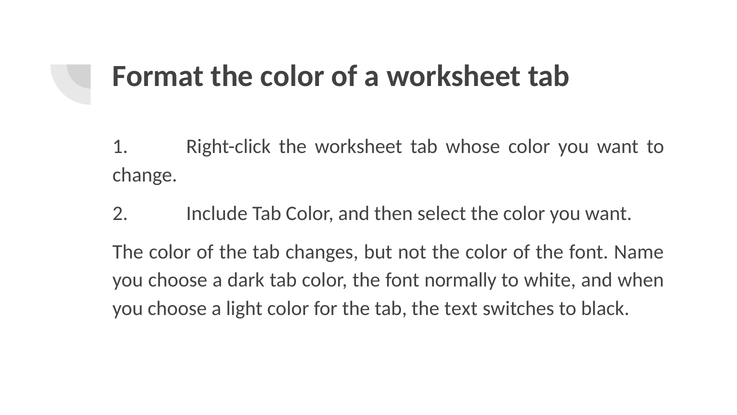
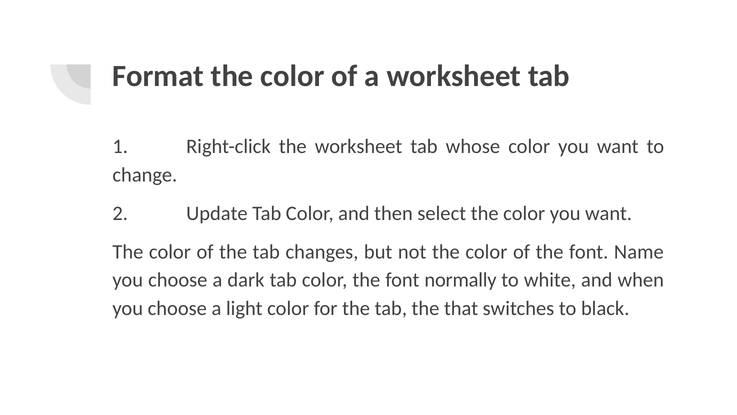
Include: Include -> Update
text: text -> that
